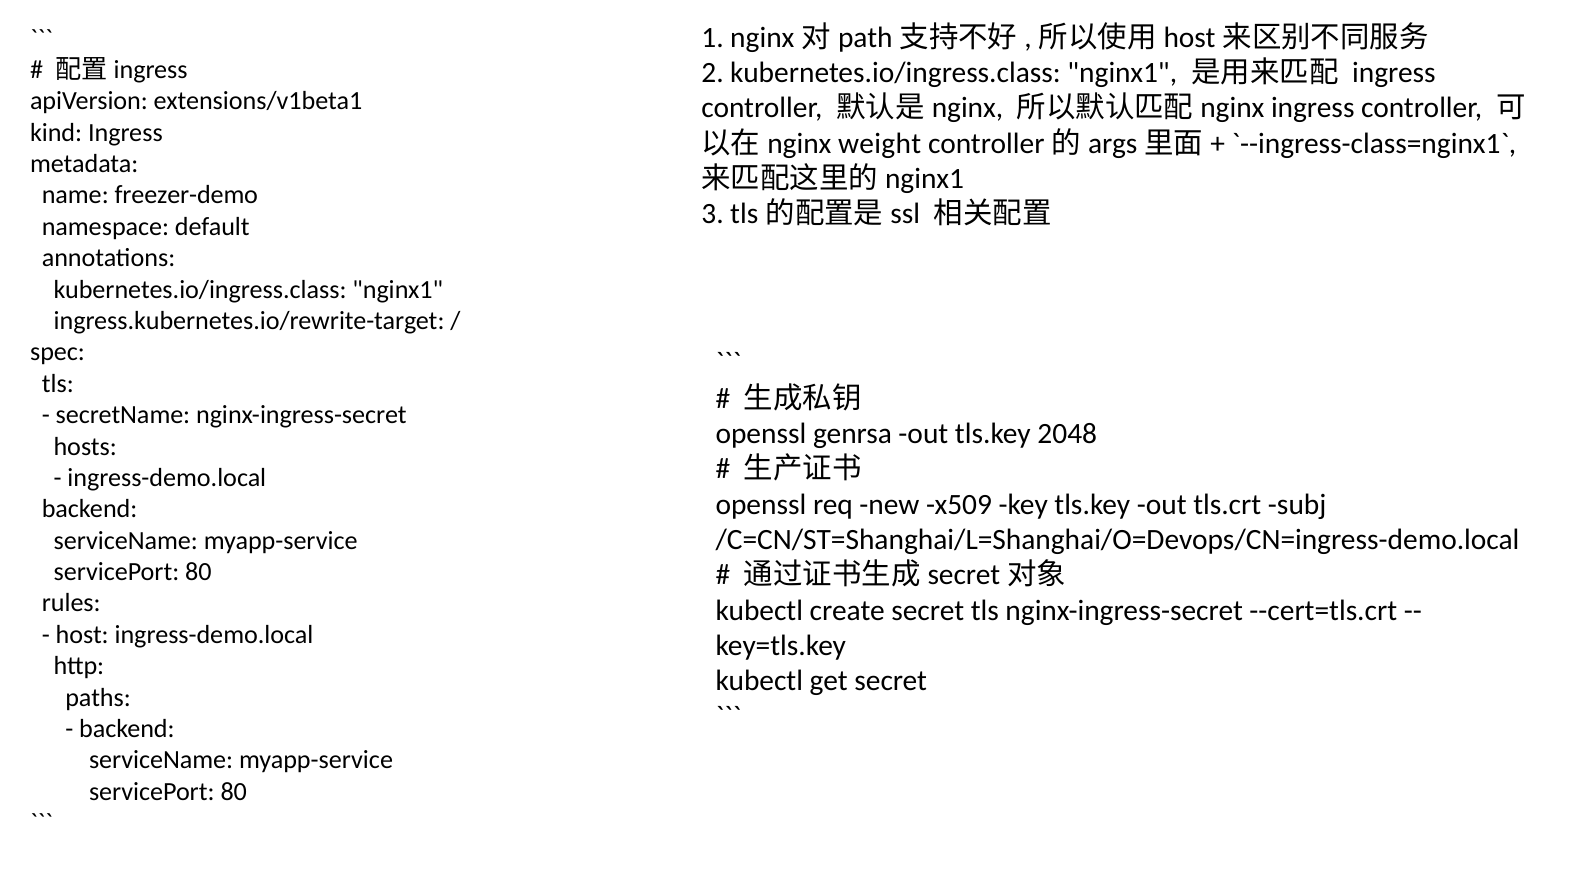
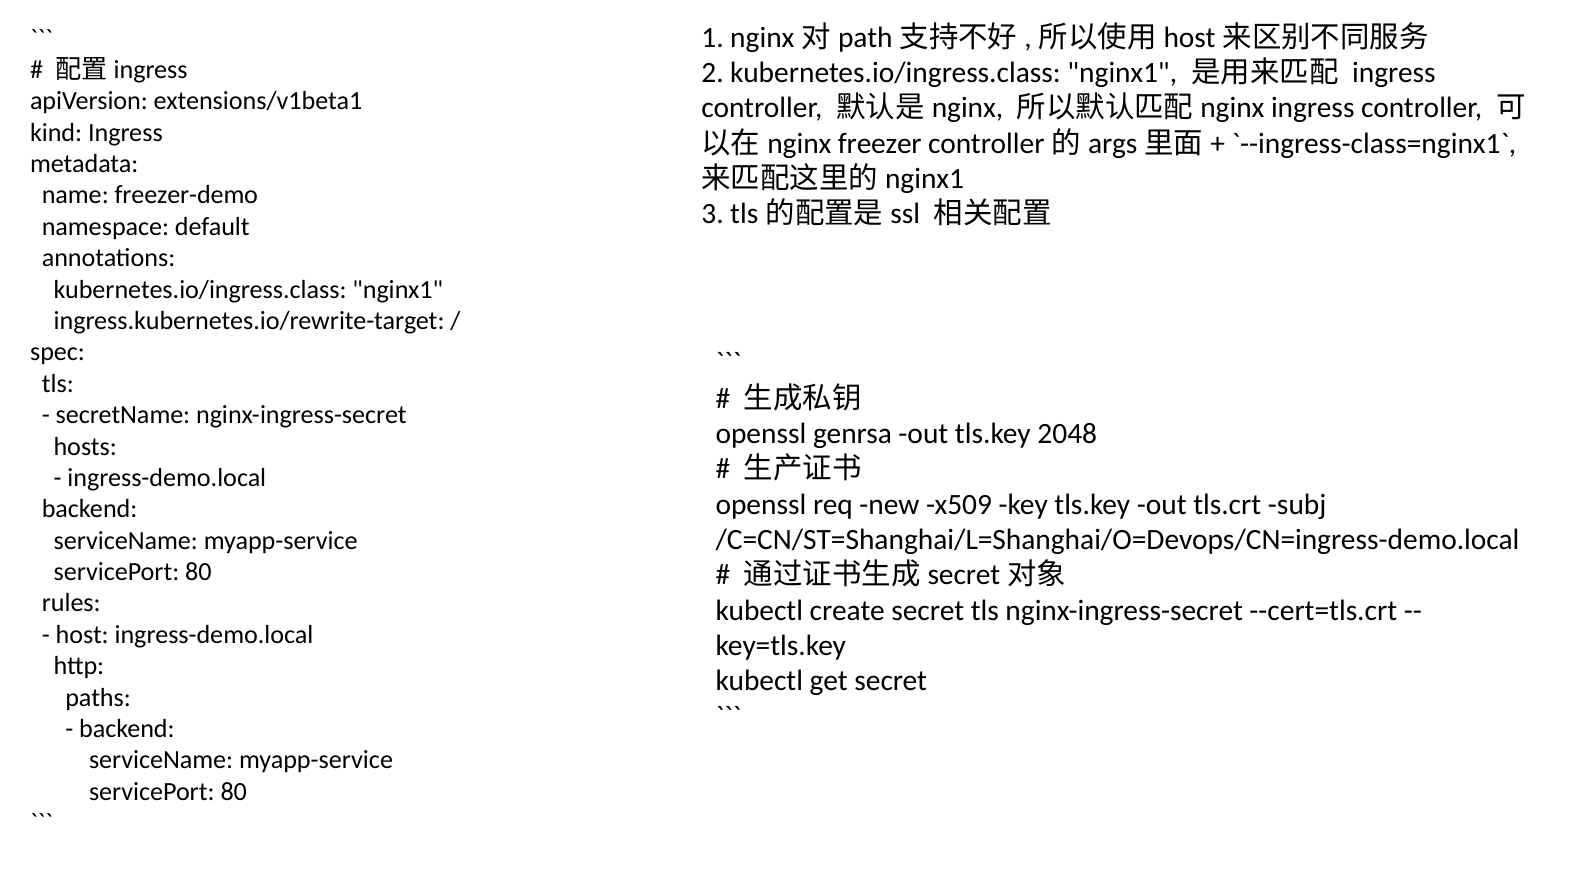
weight: weight -> freezer
